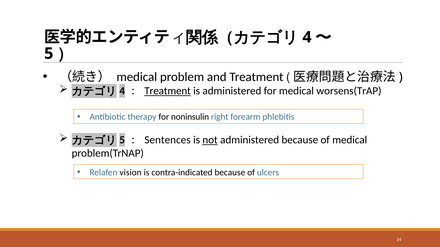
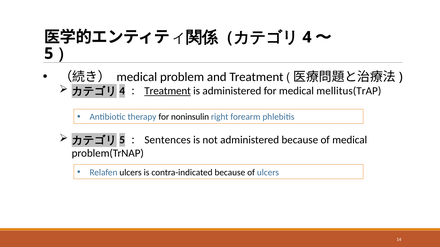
worsens(TrAP: worsens(TrAP -> mellitus(TrAP
not underline: present -> none
Relafen vision: vision -> ulcers
